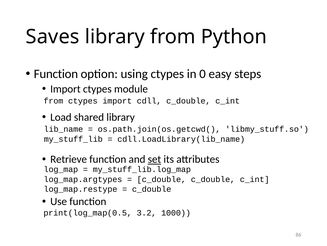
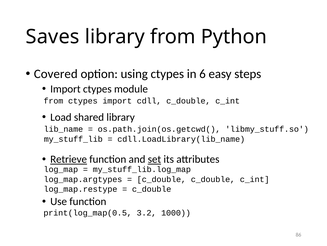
Function at (56, 74): Function -> Covered
0: 0 -> 6
Retrieve underline: none -> present
